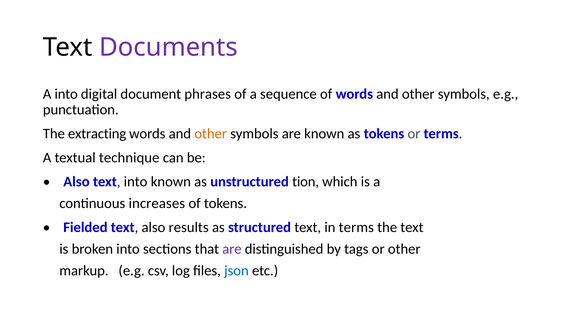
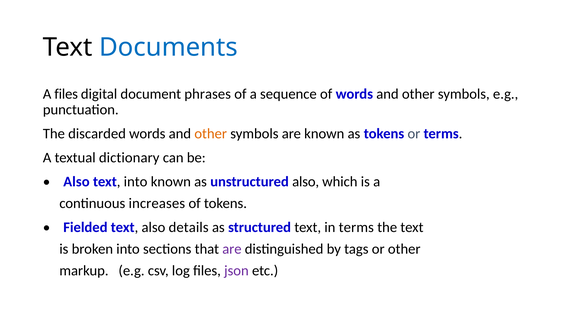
Documents colour: purple -> blue
A into: into -> files
extracting: extracting -> discarded
technique: technique -> dictionary
unstructured tion: tion -> also
results: results -> details
json colour: blue -> purple
